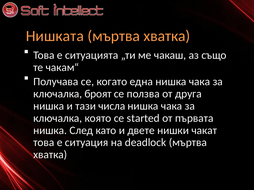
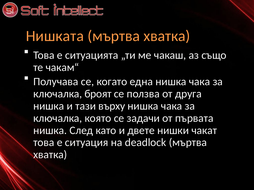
числа: числа -> върху
started: started -> задачи
